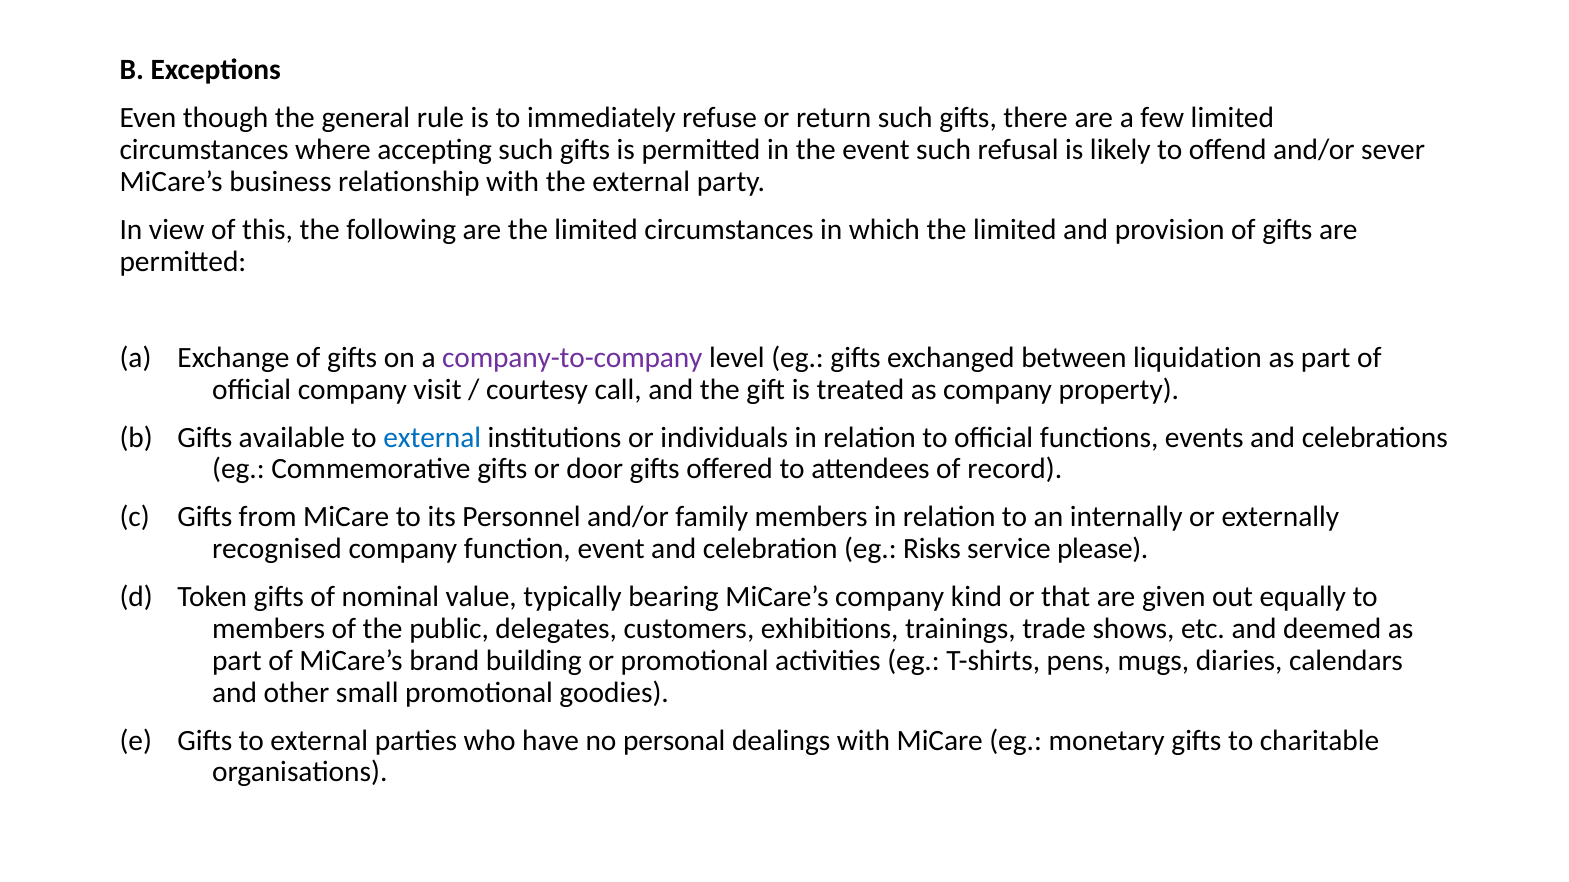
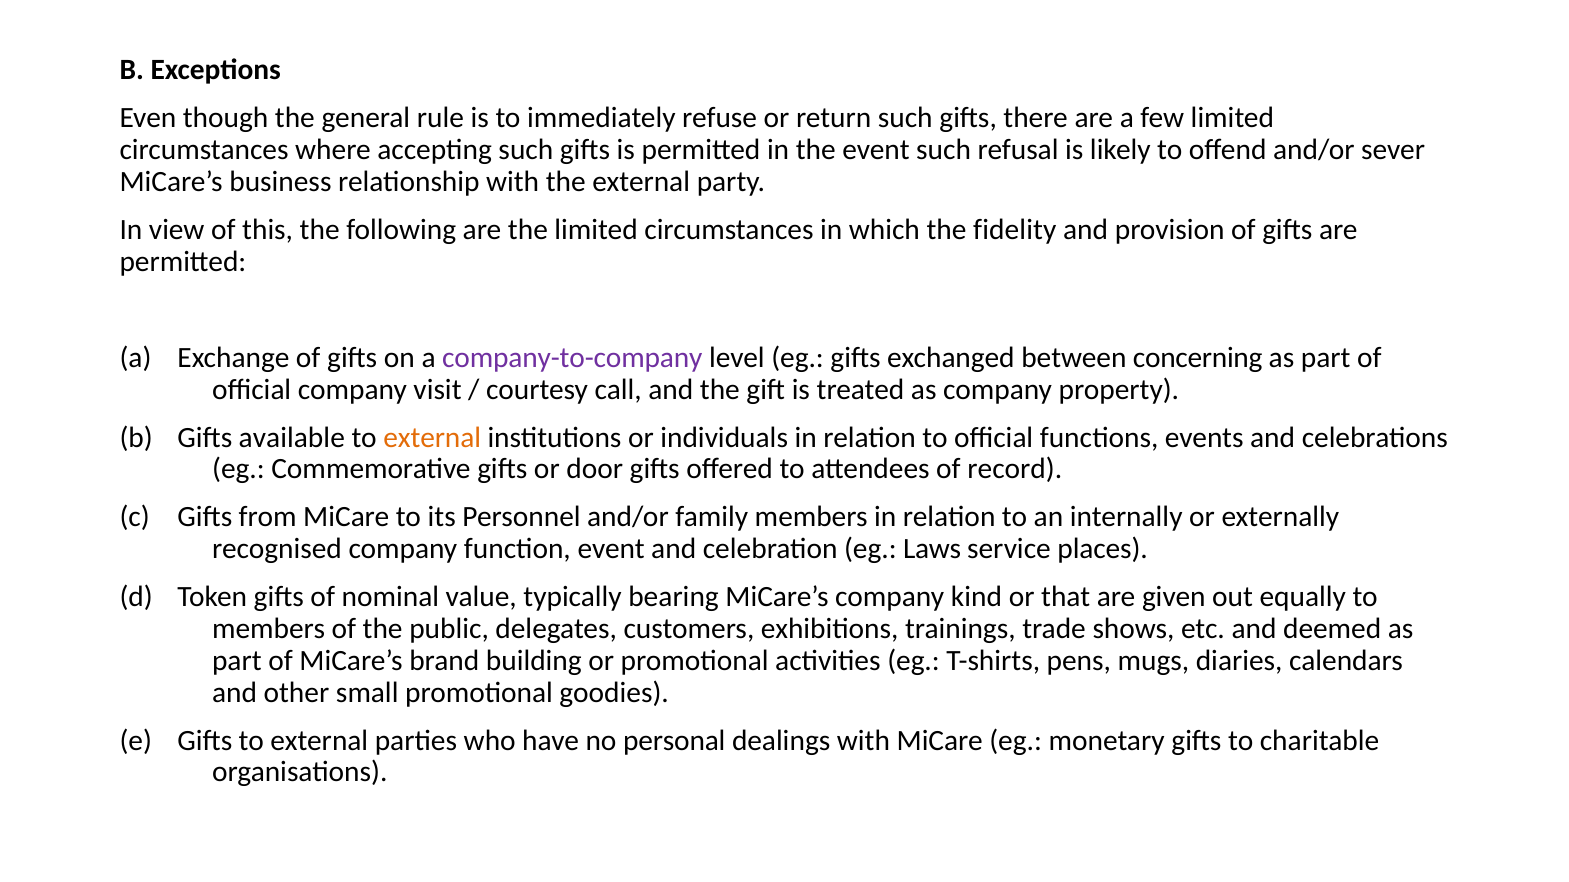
which the limited: limited -> fidelity
liquidation: liquidation -> concerning
external at (432, 438) colour: blue -> orange
Risks: Risks -> Laws
please: please -> places
